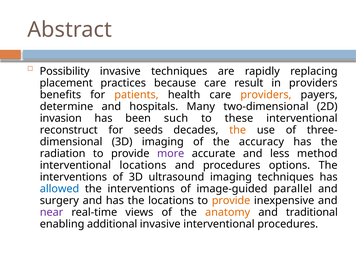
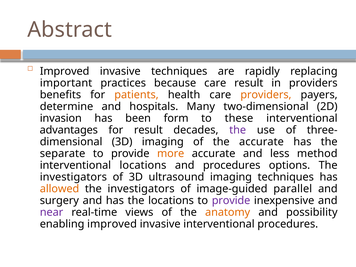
Possibility at (65, 71): Possibility -> Improved
placement: placement -> important
such: such -> form
reconstruct: reconstruct -> advantages
for seeds: seeds -> result
the at (238, 130) colour: orange -> purple
the accuracy: accuracy -> accurate
radiation: radiation -> separate
more colour: purple -> orange
interventions at (73, 177): interventions -> investigators
allowed colour: blue -> orange
interventions at (141, 189): interventions -> investigators
provide at (231, 201) colour: orange -> purple
traditional: traditional -> possibility
enabling additional: additional -> improved
